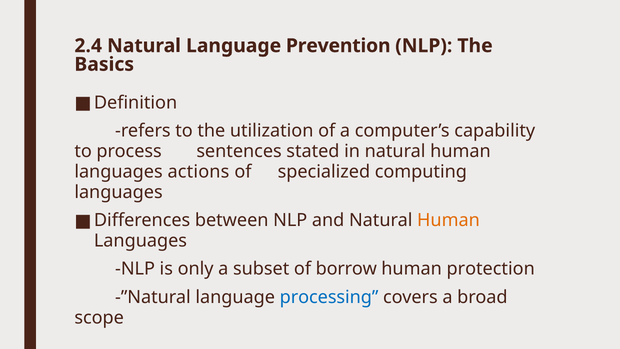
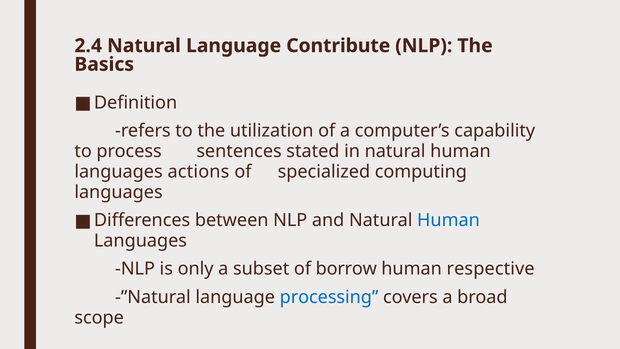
Prevention: Prevention -> Contribute
Human at (448, 220) colour: orange -> blue
protection: protection -> respective
